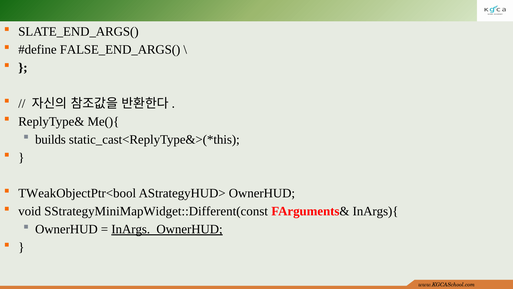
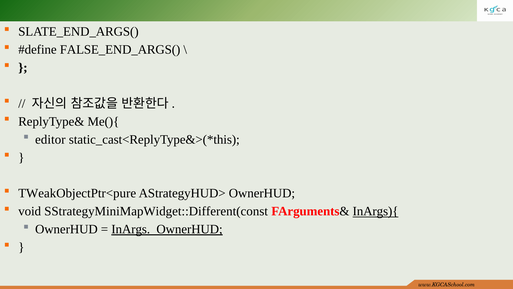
builds: builds -> editor
TWeakObjectPtr<bool: TWeakObjectPtr<bool -> TWeakObjectPtr<pure
InArgs){ underline: none -> present
